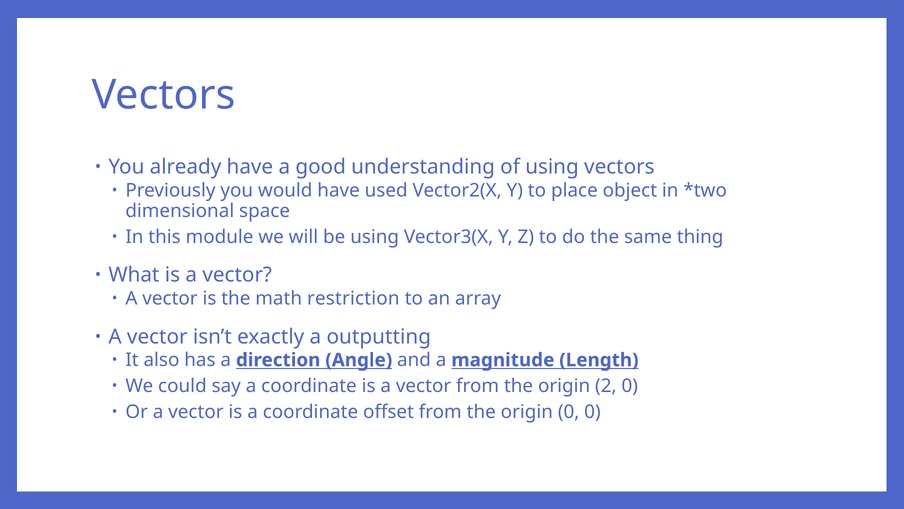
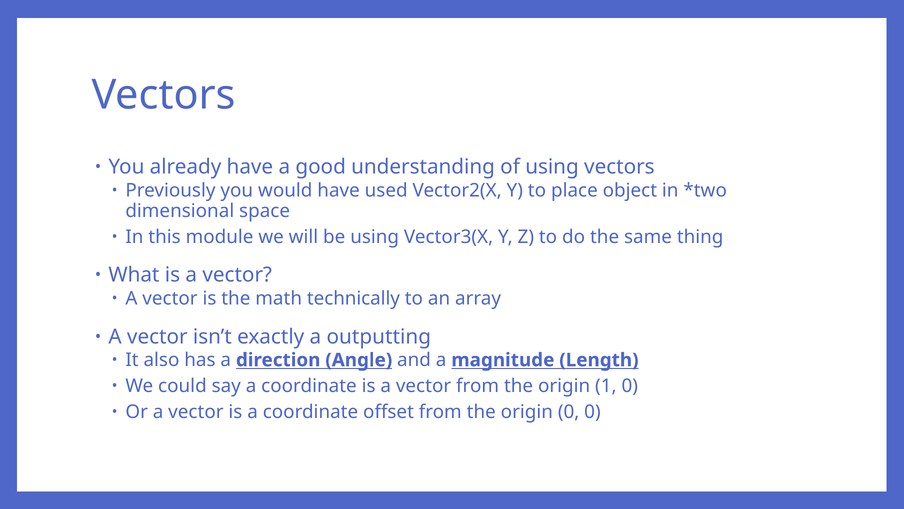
restriction: restriction -> technically
2: 2 -> 1
